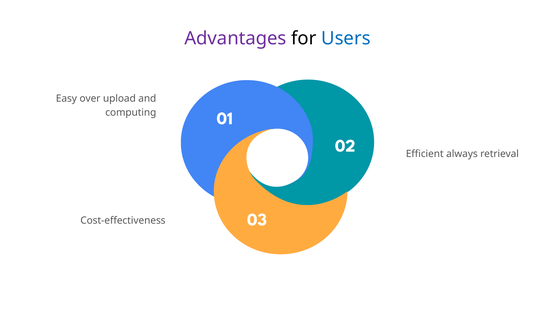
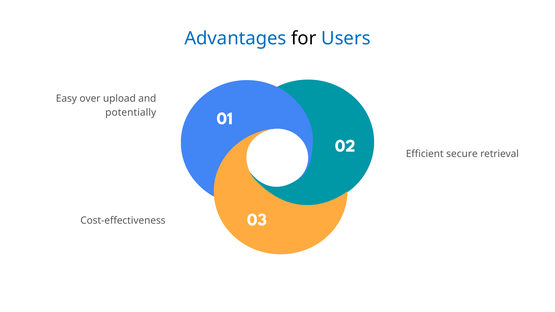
Advantages colour: purple -> blue
computing: computing -> potentially
always: always -> secure
